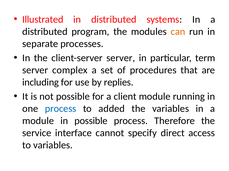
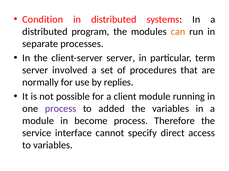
Illustrated: Illustrated -> Condition
complex: complex -> involved
including: including -> normally
process at (61, 109) colour: blue -> purple
in possible: possible -> become
